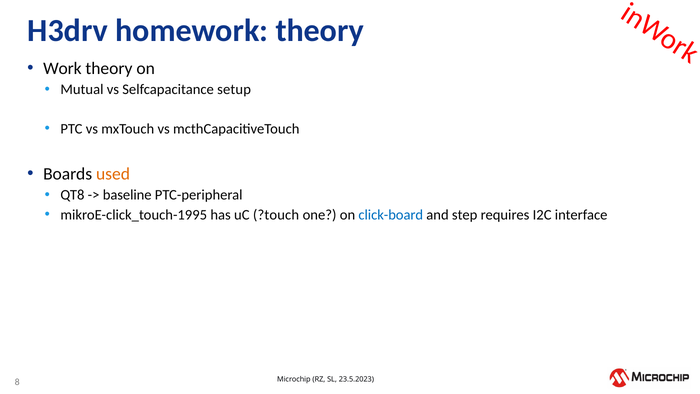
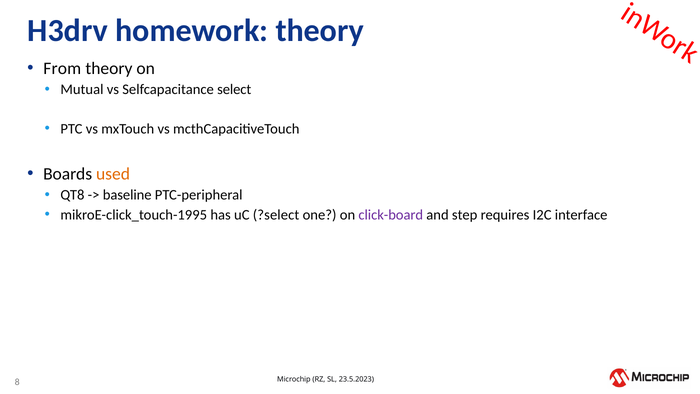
Work: Work -> From
setup: setup -> select
?touch: ?touch -> ?select
click-board colour: blue -> purple
